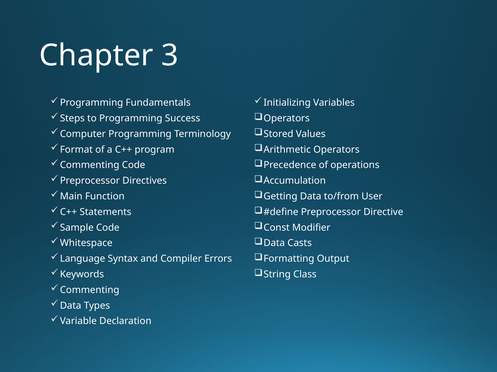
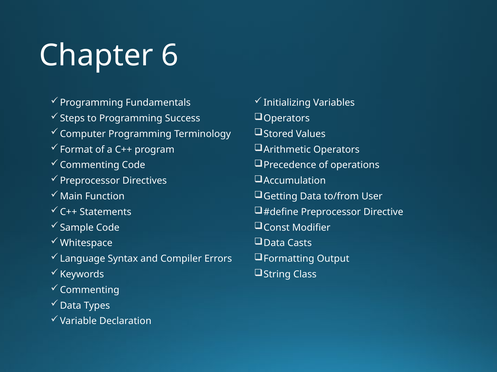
3: 3 -> 6
